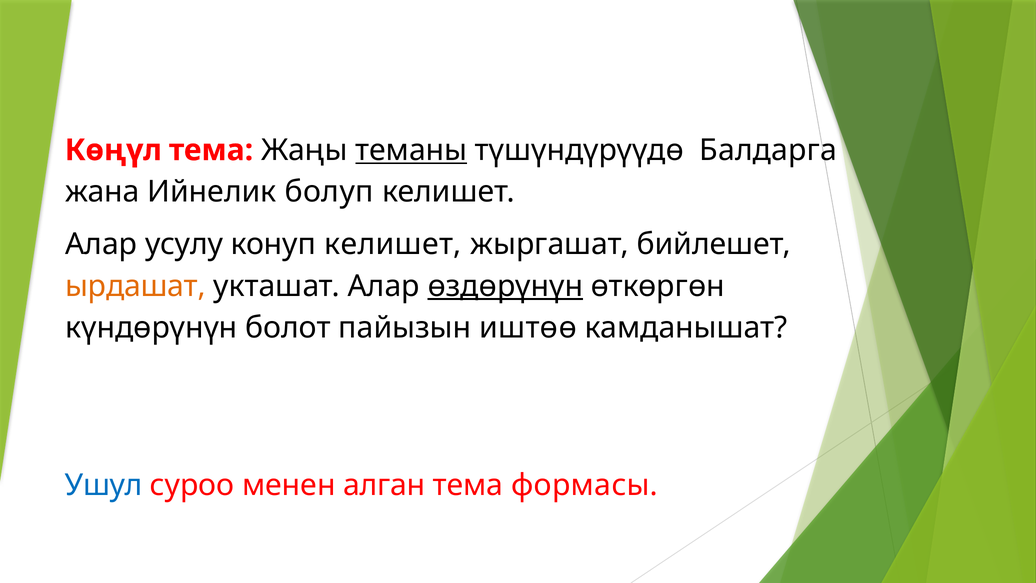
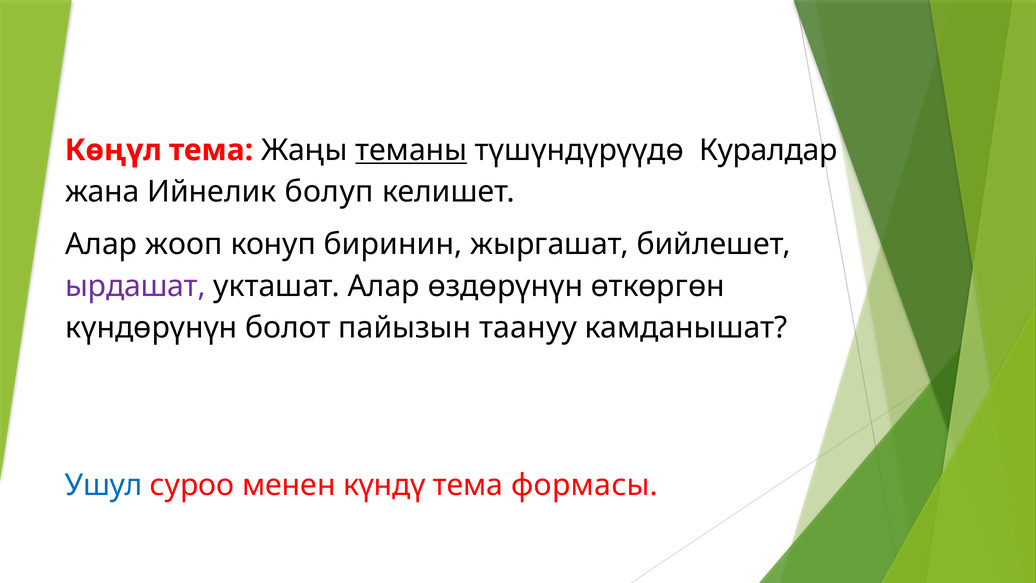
Балдарга: Балдарга -> Куралдар
усулу: усулу -> жооп
конуп келишет: келишет -> биринин
ырдашат colour: orange -> purple
өздөрүнүн underline: present -> none
иштөө: иштөө -> таануу
алган: алган -> күндү
